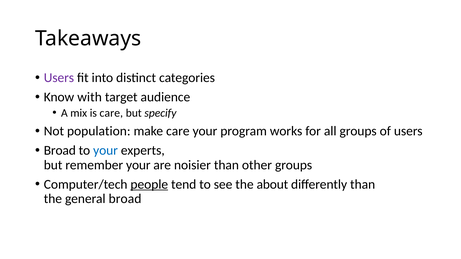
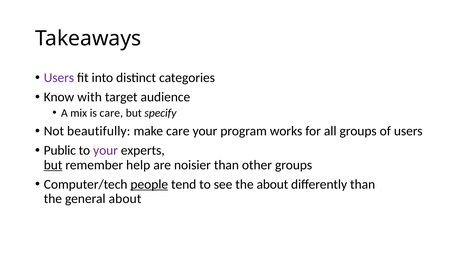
population: population -> beautifully
Broad at (60, 151): Broad -> Public
your at (106, 151) colour: blue -> purple
but at (53, 165) underline: none -> present
remember your: your -> help
general broad: broad -> about
